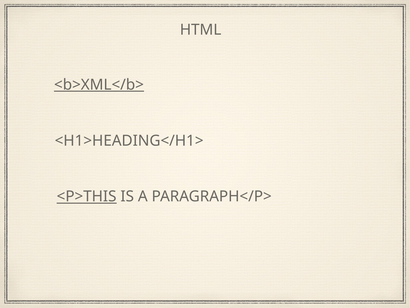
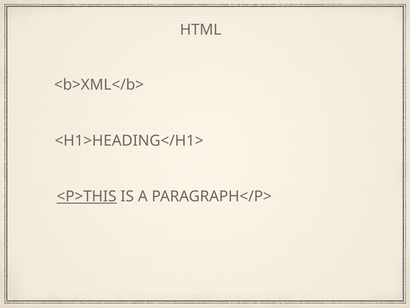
<b>XML</b> underline: present -> none
